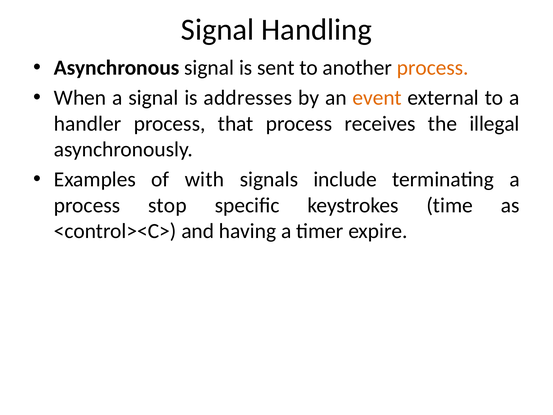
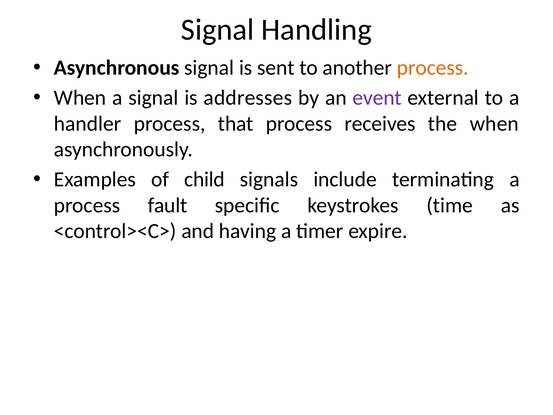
event colour: orange -> purple
the illegal: illegal -> when
with: with -> child
stop: stop -> fault
